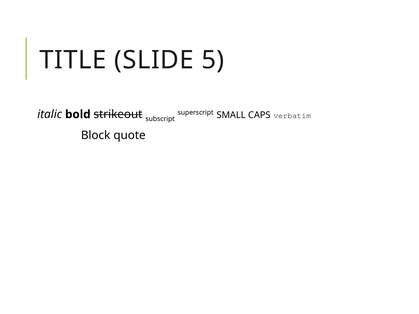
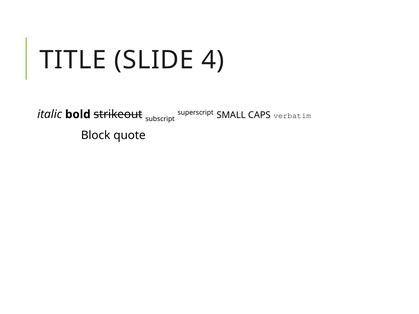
5: 5 -> 4
